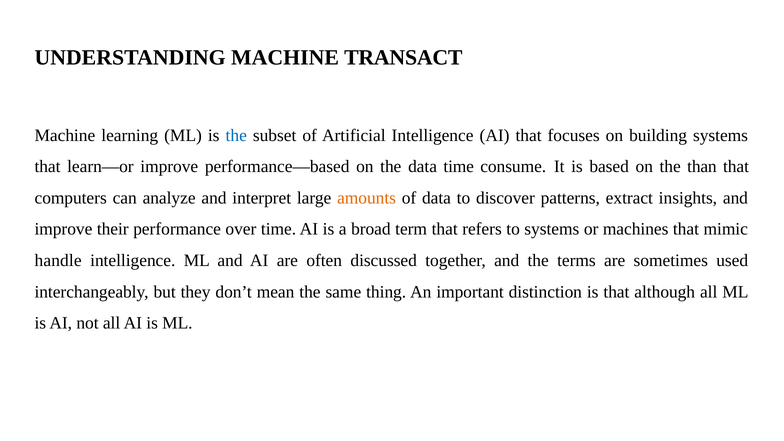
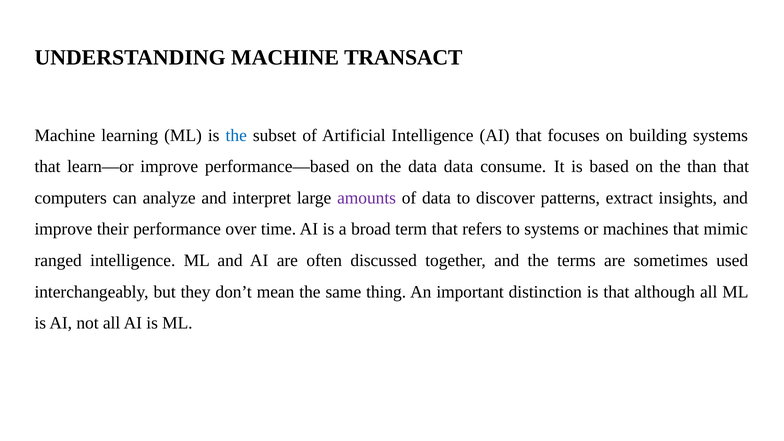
data time: time -> data
amounts colour: orange -> purple
handle: handle -> ranged
